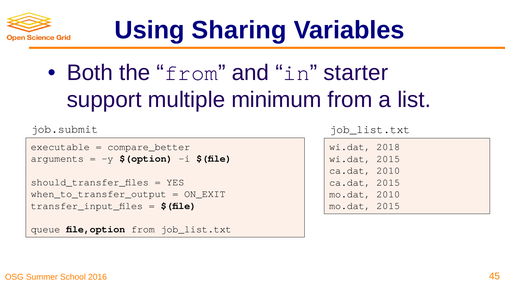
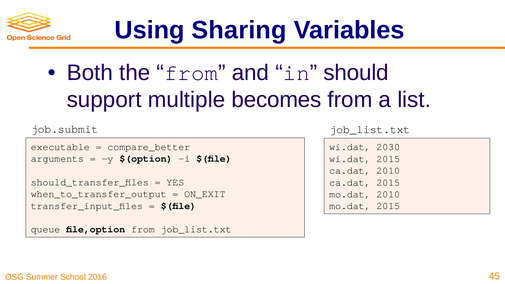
starter: starter -> should
minimum: minimum -> becomes
2018: 2018 -> 2030
